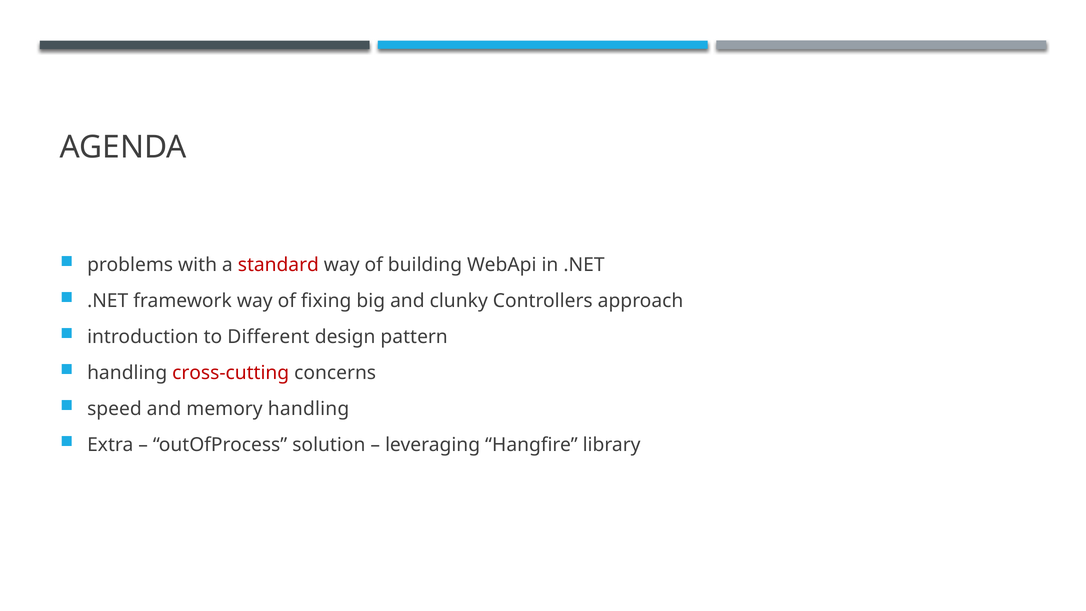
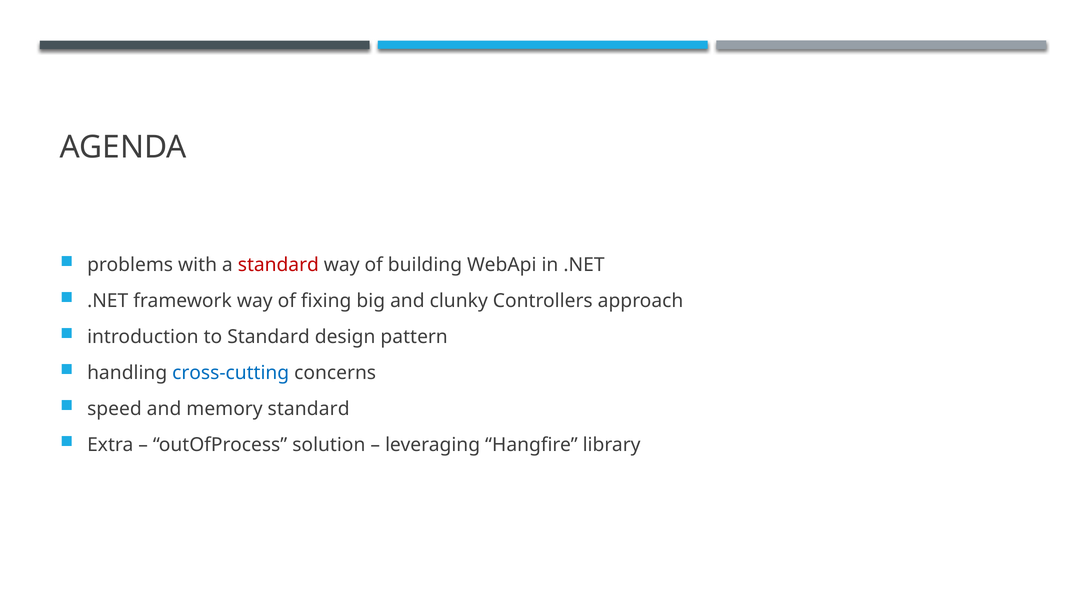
to Different: Different -> Standard
cross-cutting colour: red -> blue
memory handling: handling -> standard
